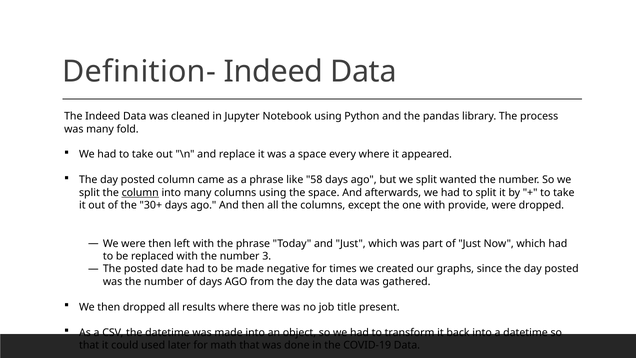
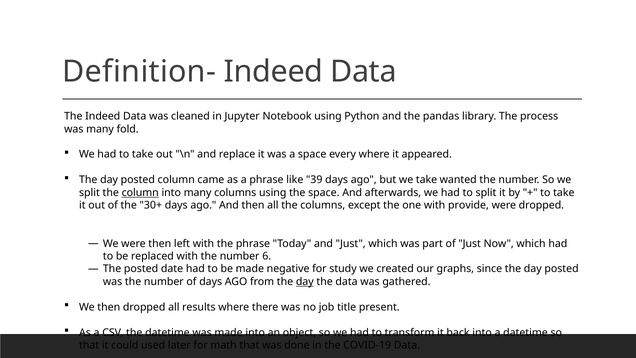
58: 58 -> 39
but we split: split -> take
3: 3 -> 6
times: times -> study
day at (305, 282) underline: none -> present
